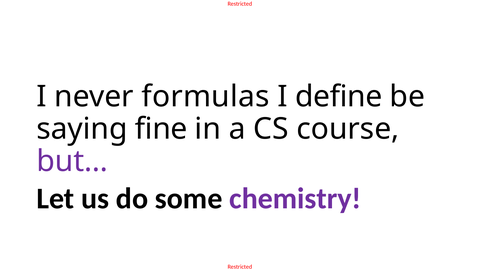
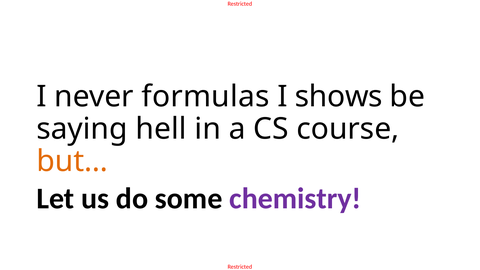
define: define -> shows
fine: fine -> hell
but… colour: purple -> orange
